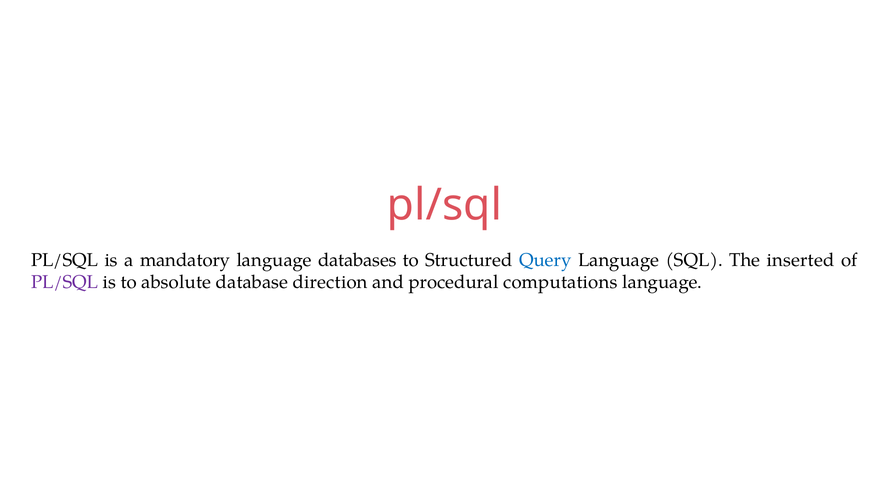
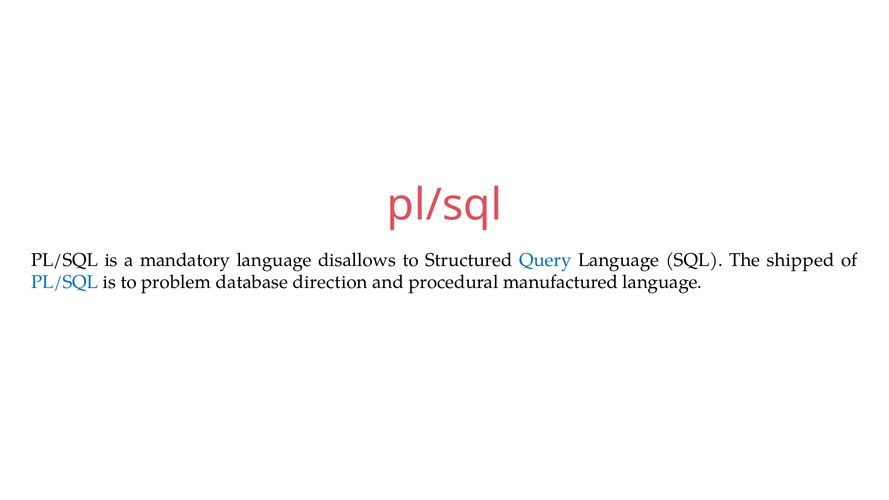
databases: databases -> disallows
inserted: inserted -> shipped
PL/SQL at (65, 282) colour: purple -> blue
absolute: absolute -> problem
computations: computations -> manufactured
